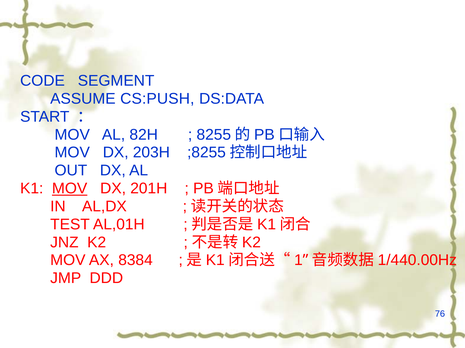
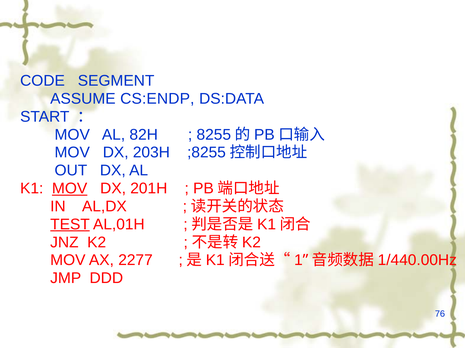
CS:PUSH: CS:PUSH -> CS:ENDP
TEST underline: none -> present
8384: 8384 -> 2277
